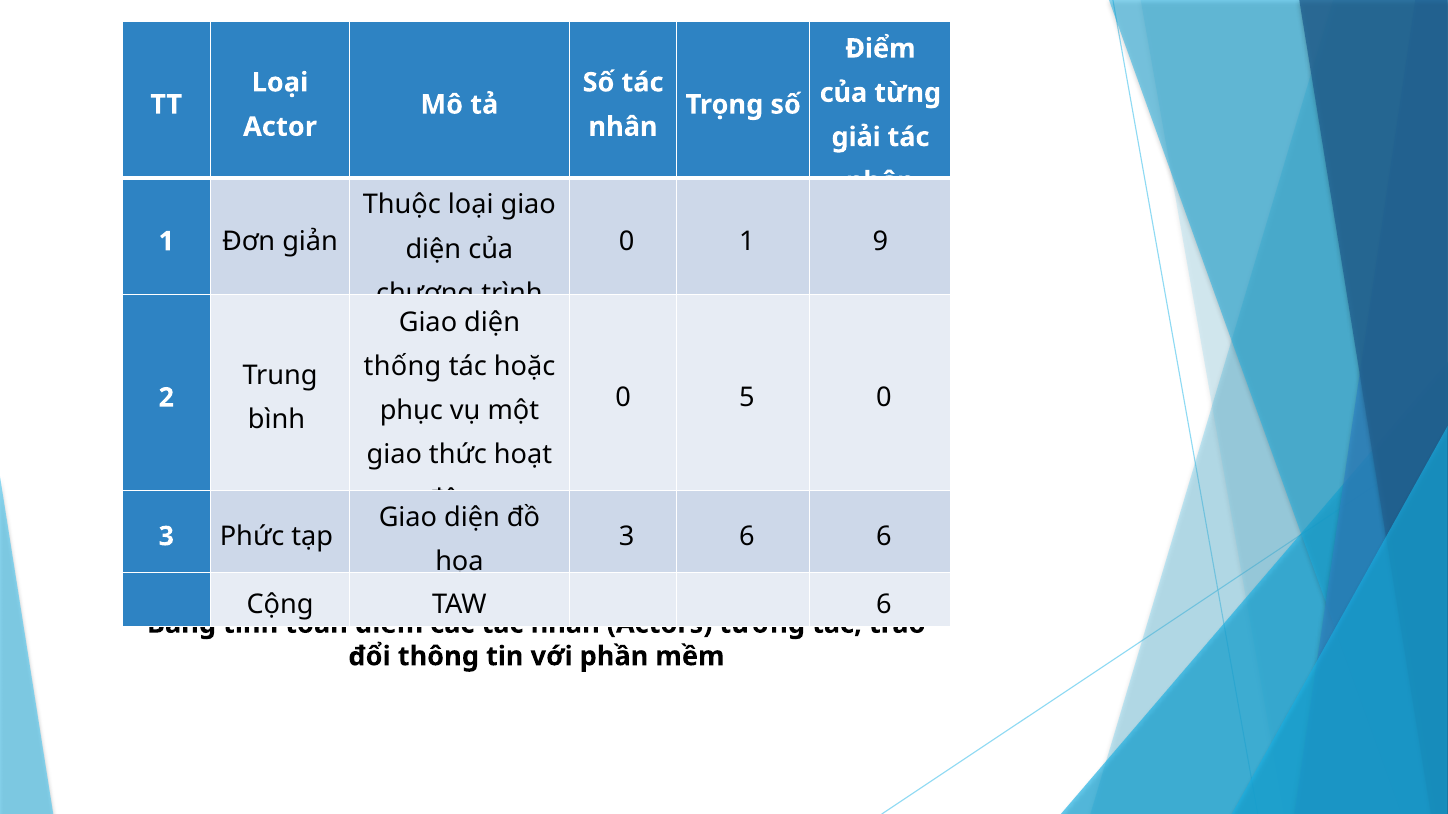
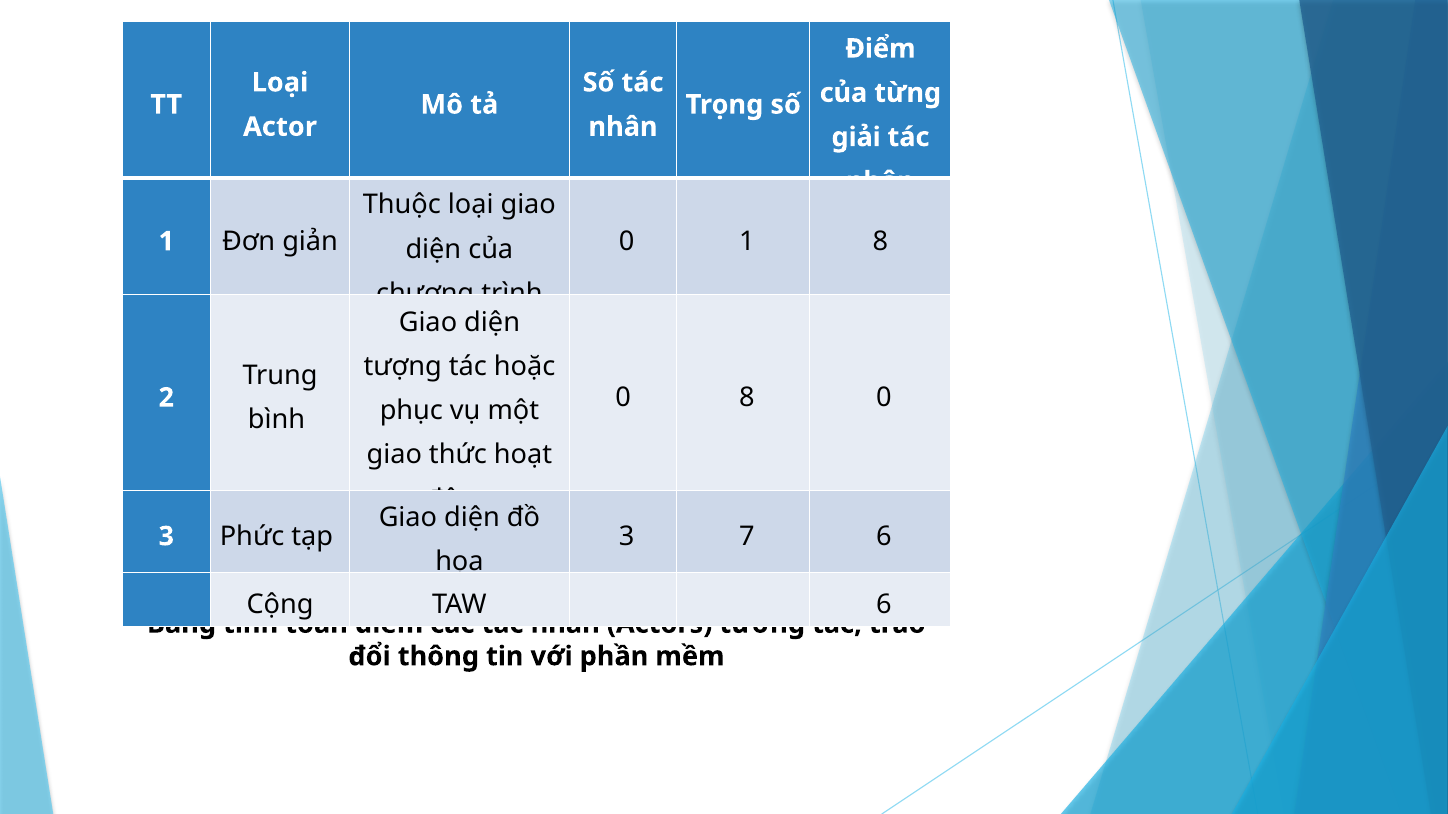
1 9: 9 -> 8
thống: thống -> tượng
0 5: 5 -> 8
3 6: 6 -> 7
